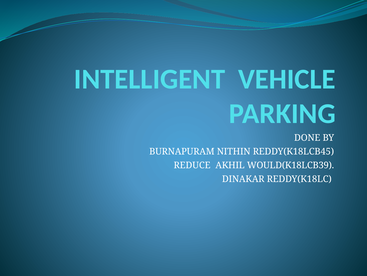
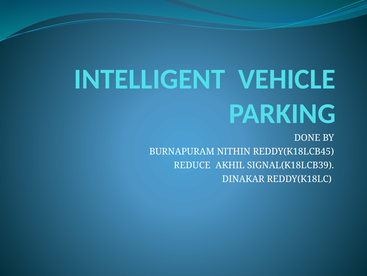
WOULD(K18LCB39: WOULD(K18LCB39 -> SIGNAL(K18LCB39
